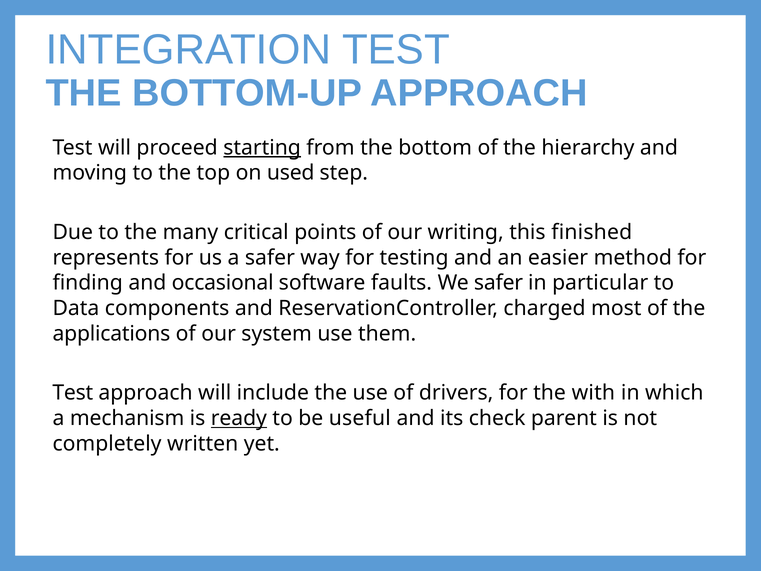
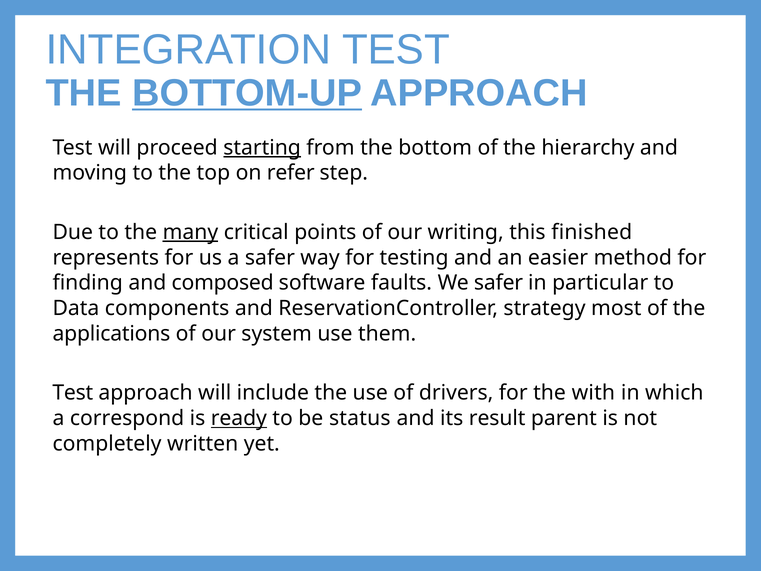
BOTTOM-UP underline: none -> present
used: used -> refer
many underline: none -> present
occasional: occasional -> composed
charged: charged -> strategy
mechanism: mechanism -> correspond
useful: useful -> status
check: check -> result
